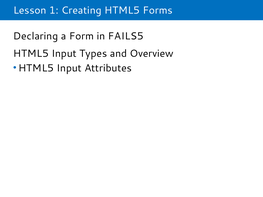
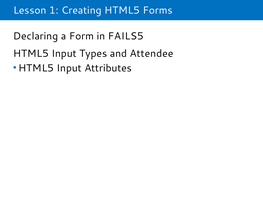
Overview: Overview -> Attendee
